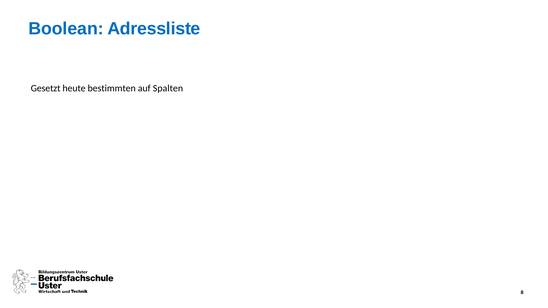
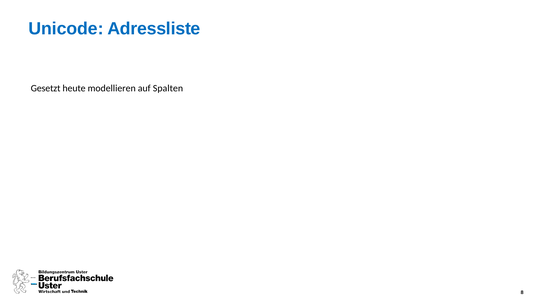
Boolean: Boolean -> Unicode
bestimmten: bestimmten -> modellieren
